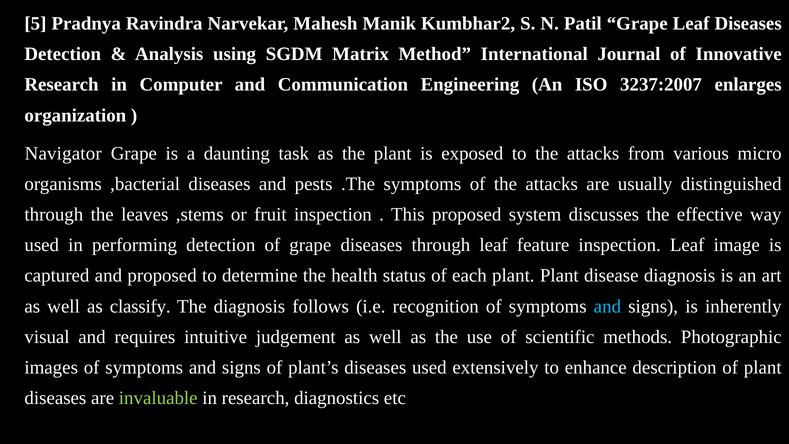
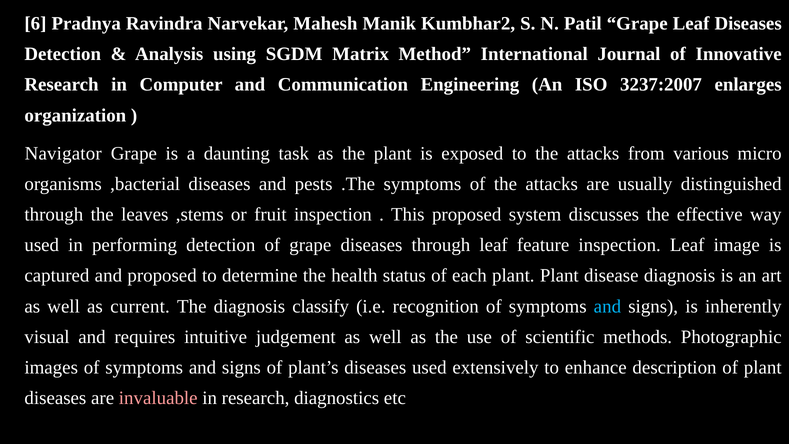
5: 5 -> 6
classify: classify -> current
follows: follows -> classify
invaluable colour: light green -> pink
